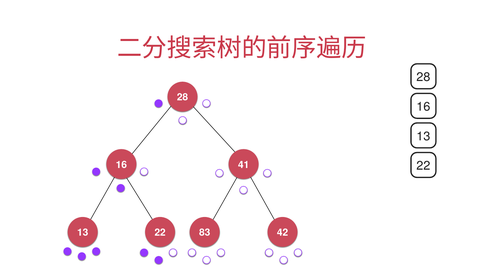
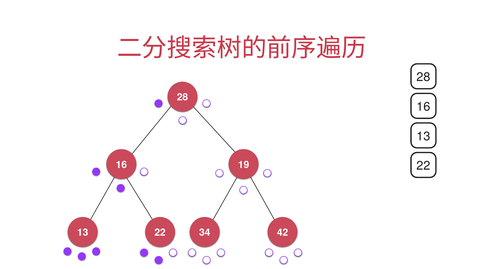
41: 41 -> 19
83: 83 -> 34
